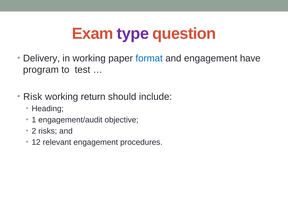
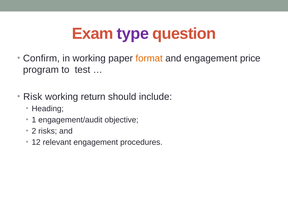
Delivery: Delivery -> Confirm
format colour: blue -> orange
have: have -> price
